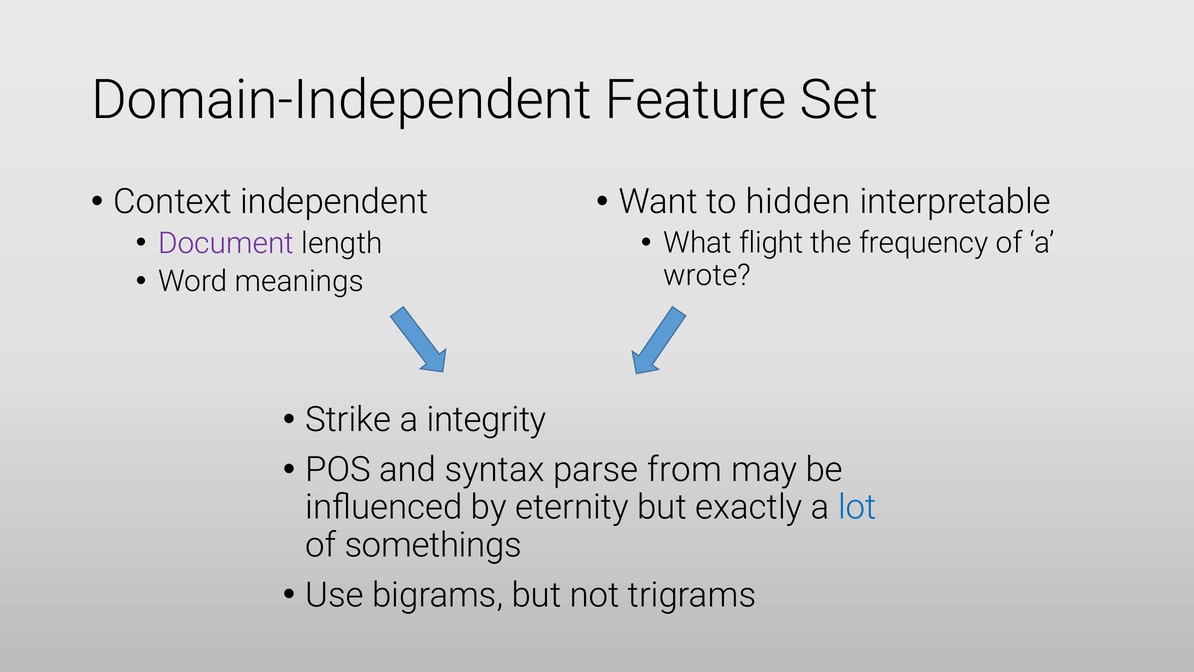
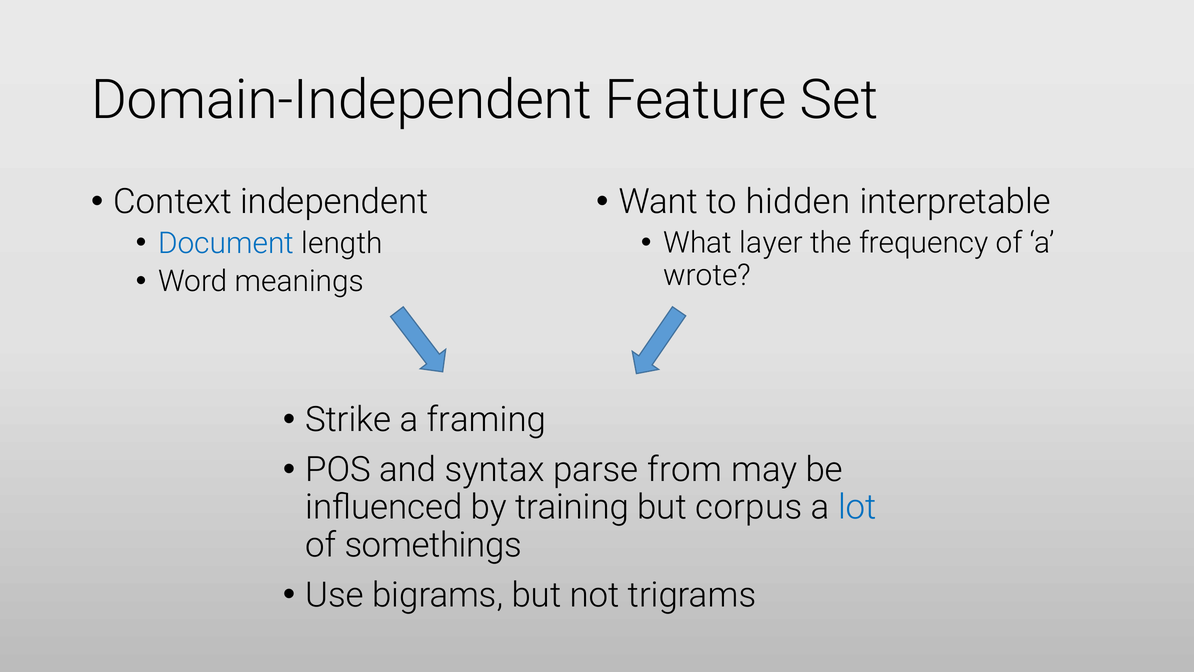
Document colour: purple -> blue
flight: flight -> layer
integrity: integrity -> framing
eternity: eternity -> training
exactly: exactly -> corpus
